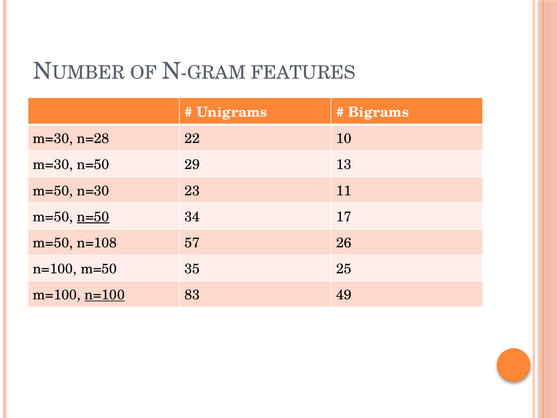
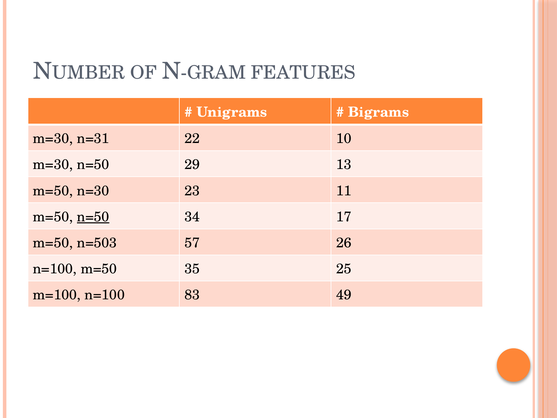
n=28: n=28 -> n=31
n=108: n=108 -> n=503
n=100 at (105, 295) underline: present -> none
